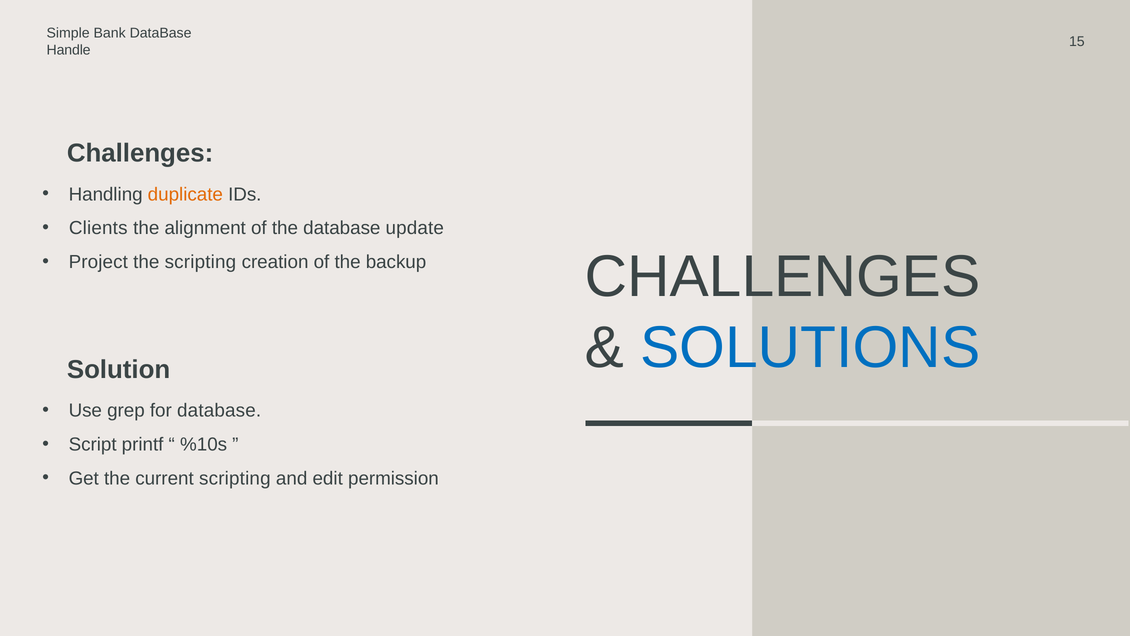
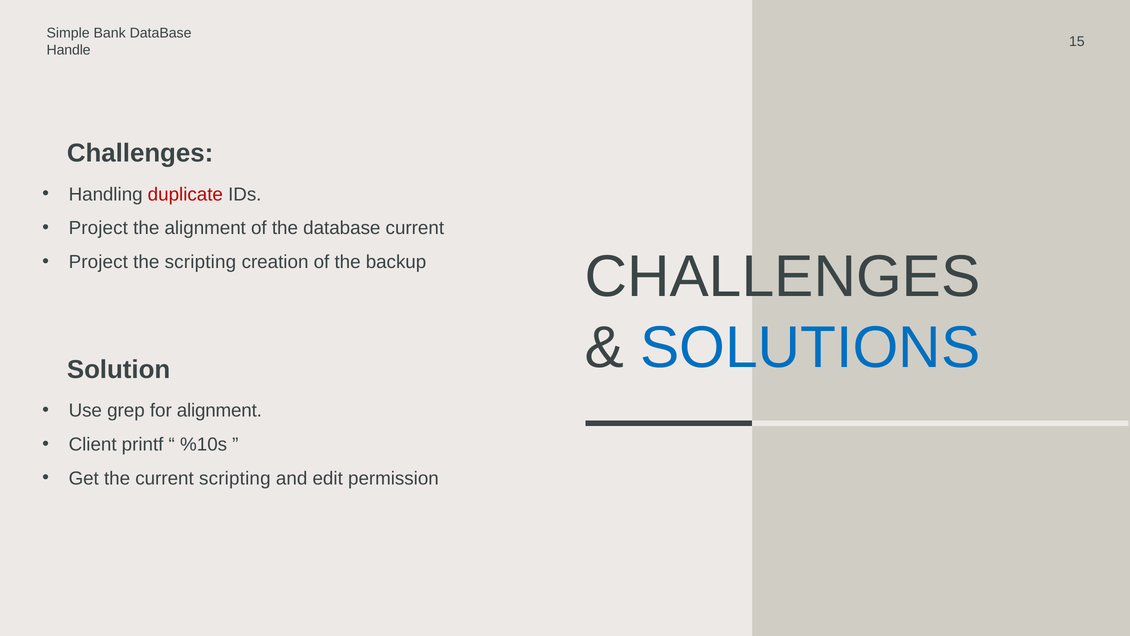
duplicate colour: orange -> red
Clients at (98, 228): Clients -> Project
database update: update -> current
for database: database -> alignment
Script: Script -> Client
